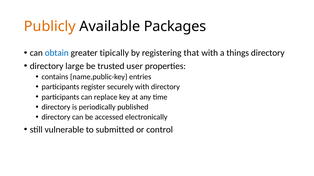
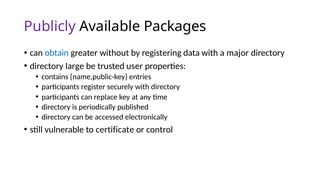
Publicly colour: orange -> purple
tipically: tipically -> without
that: that -> data
things: things -> major
submitted: submitted -> certificate
